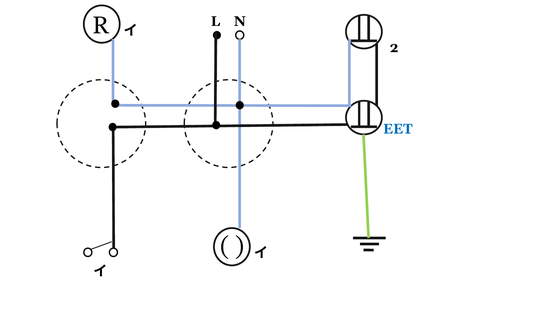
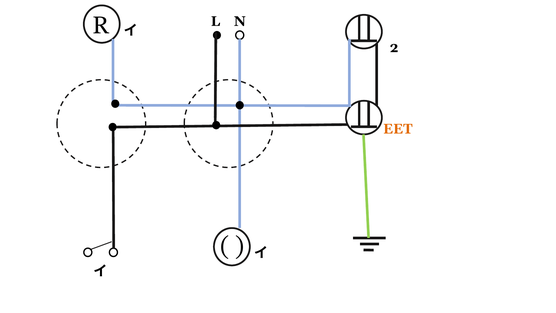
EET colour: blue -> orange
